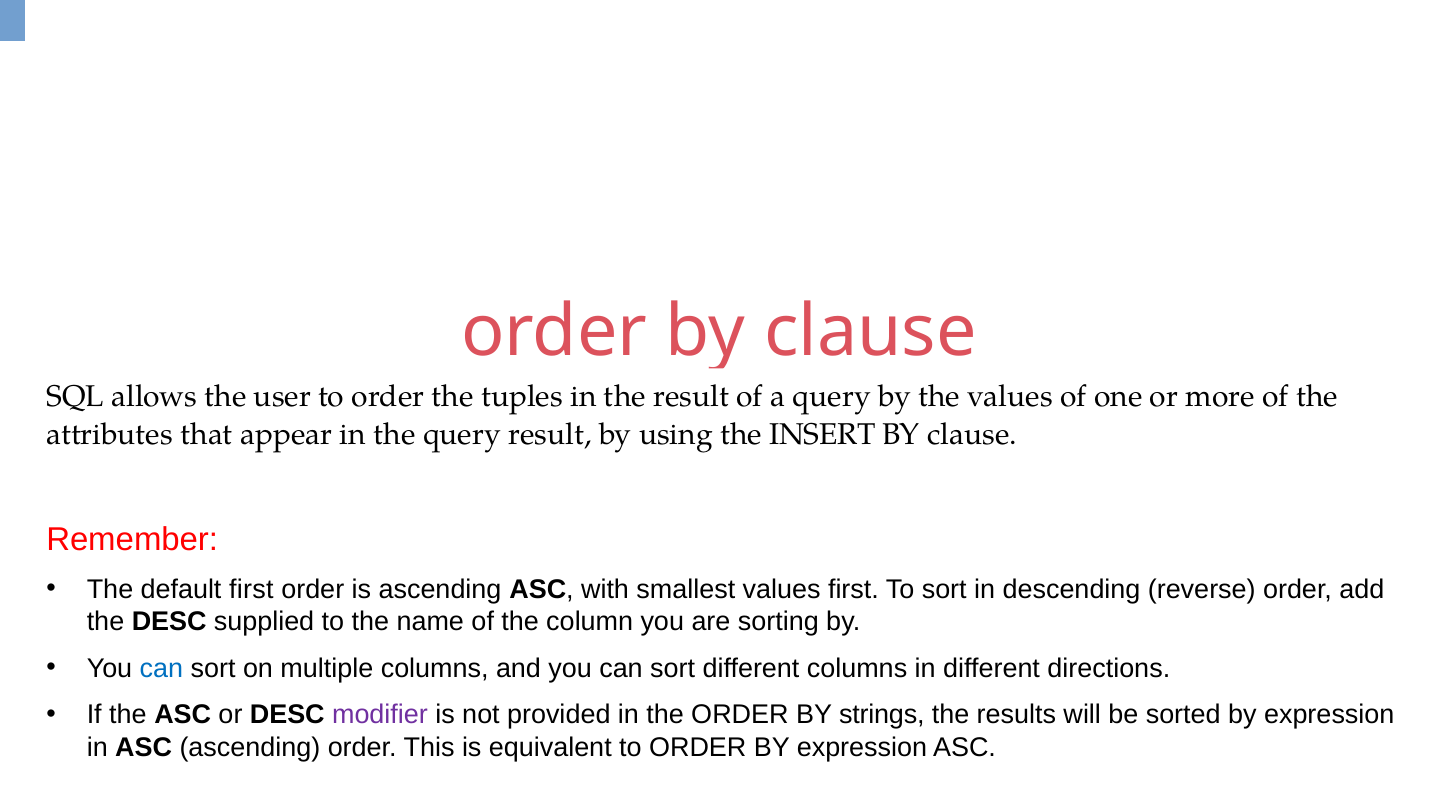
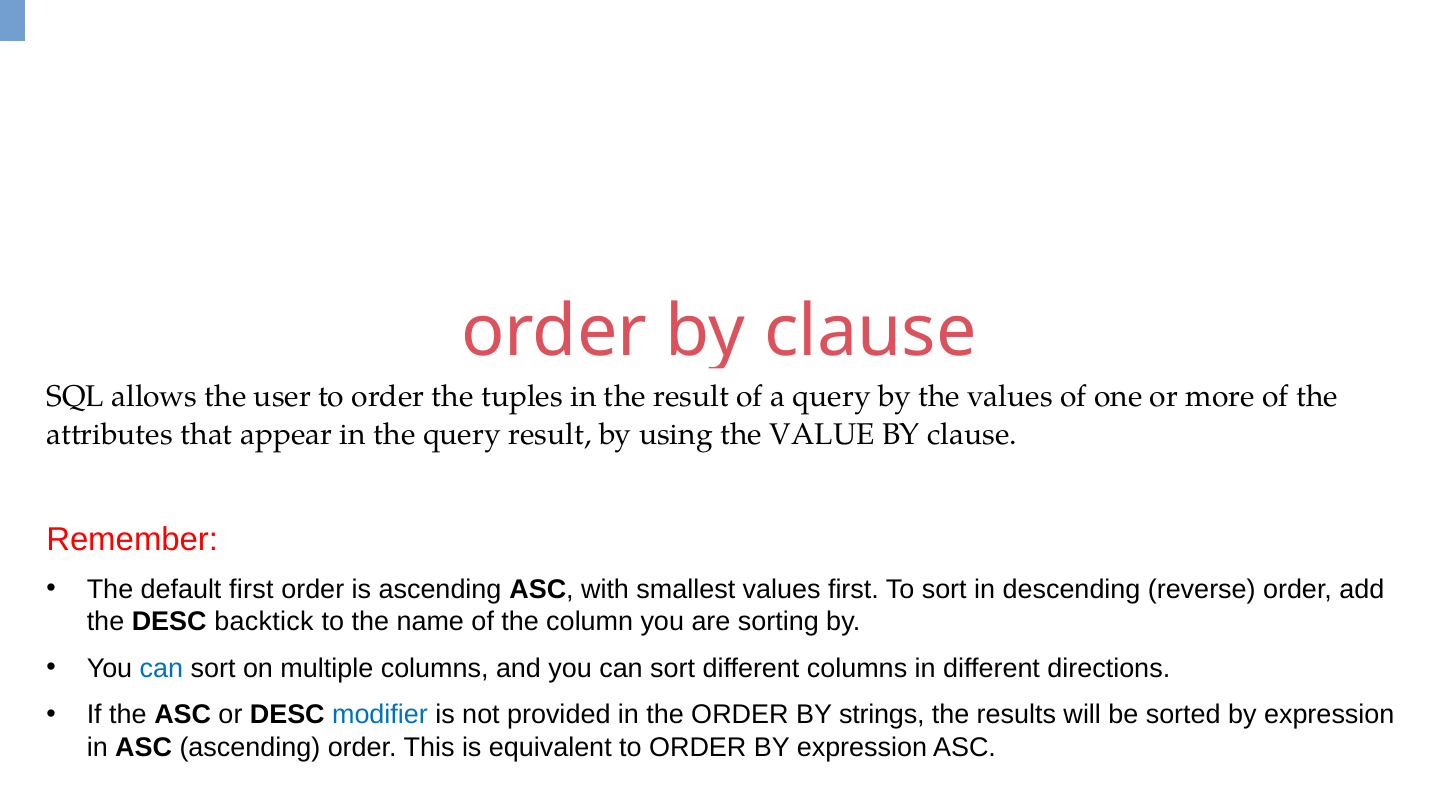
INSERT: INSERT -> VALUE
supplied: supplied -> backtick
modifier colour: purple -> blue
